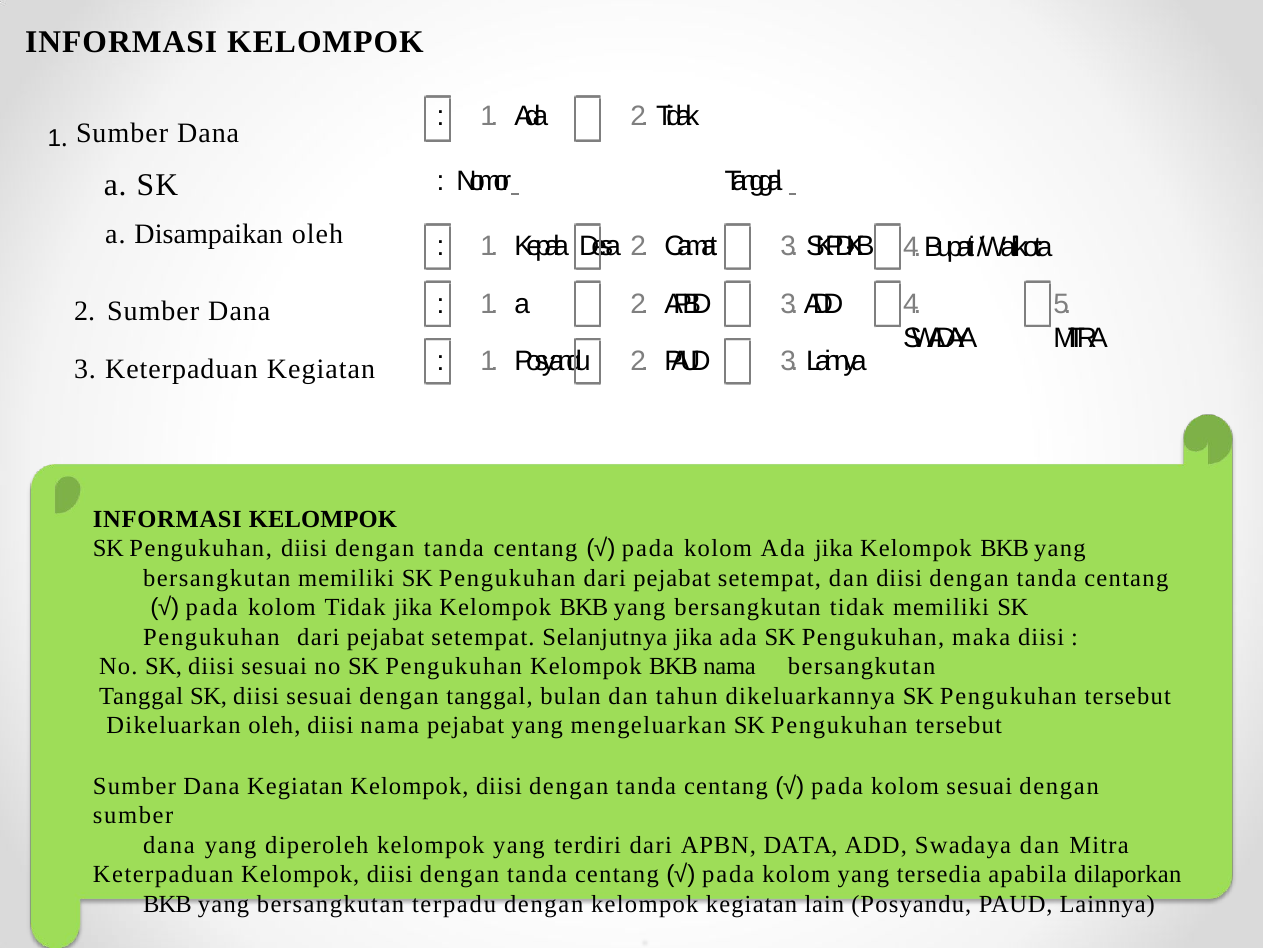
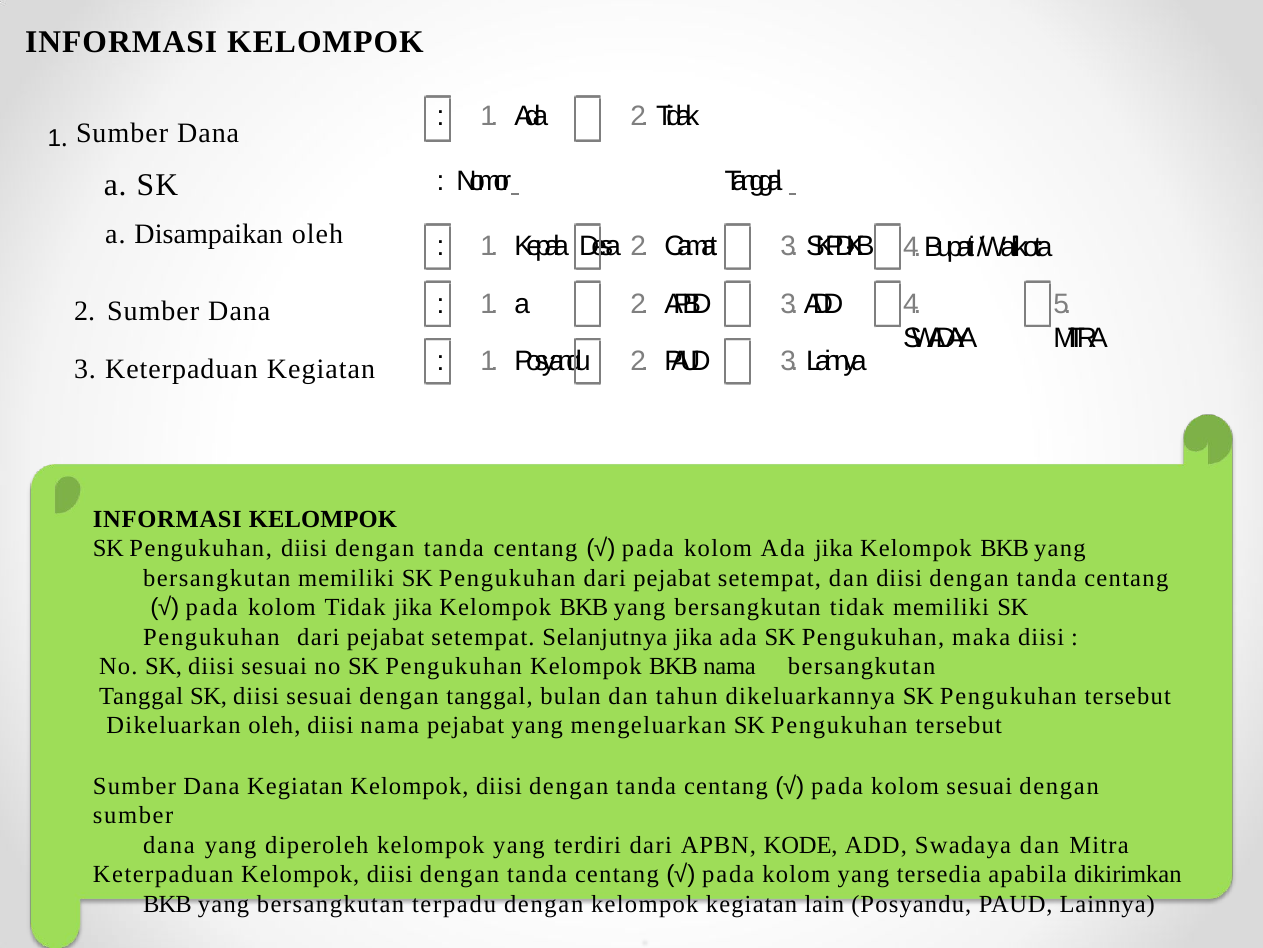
DATA: DATA -> KODE
dilaporkan: dilaporkan -> dikirimkan
